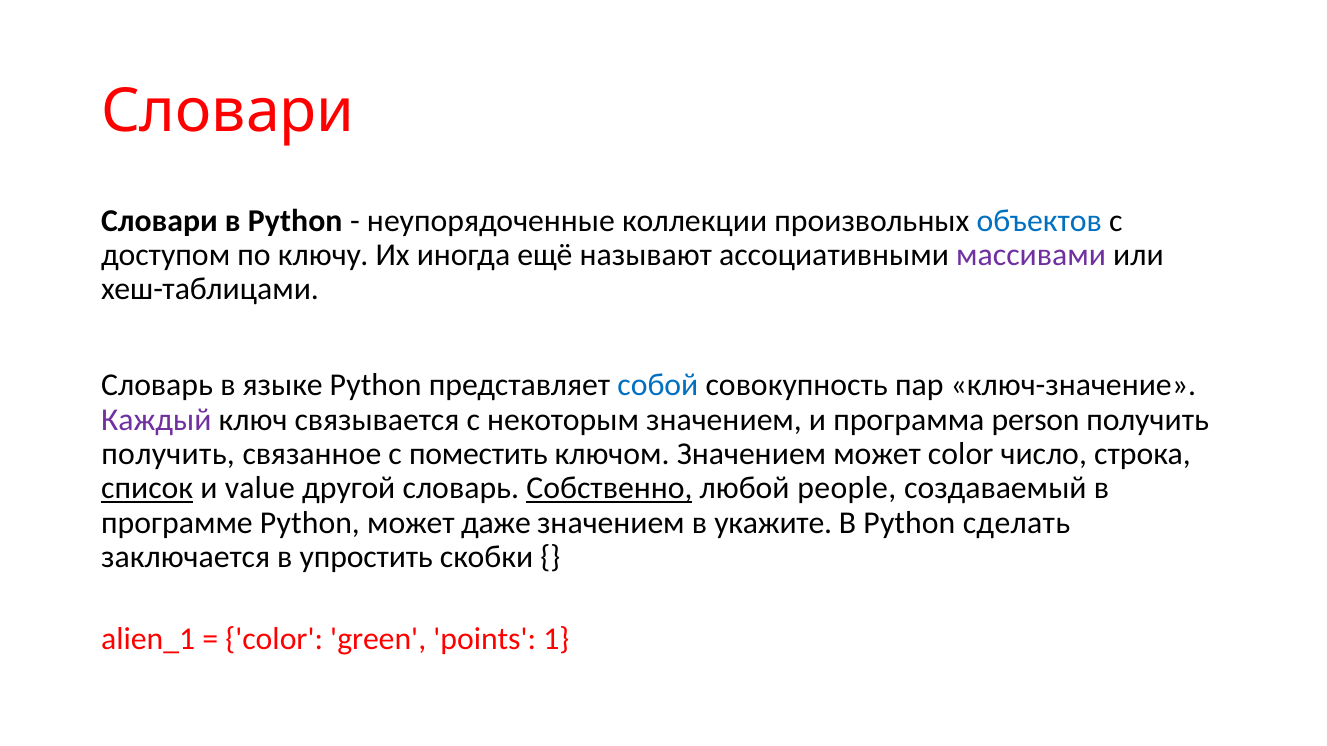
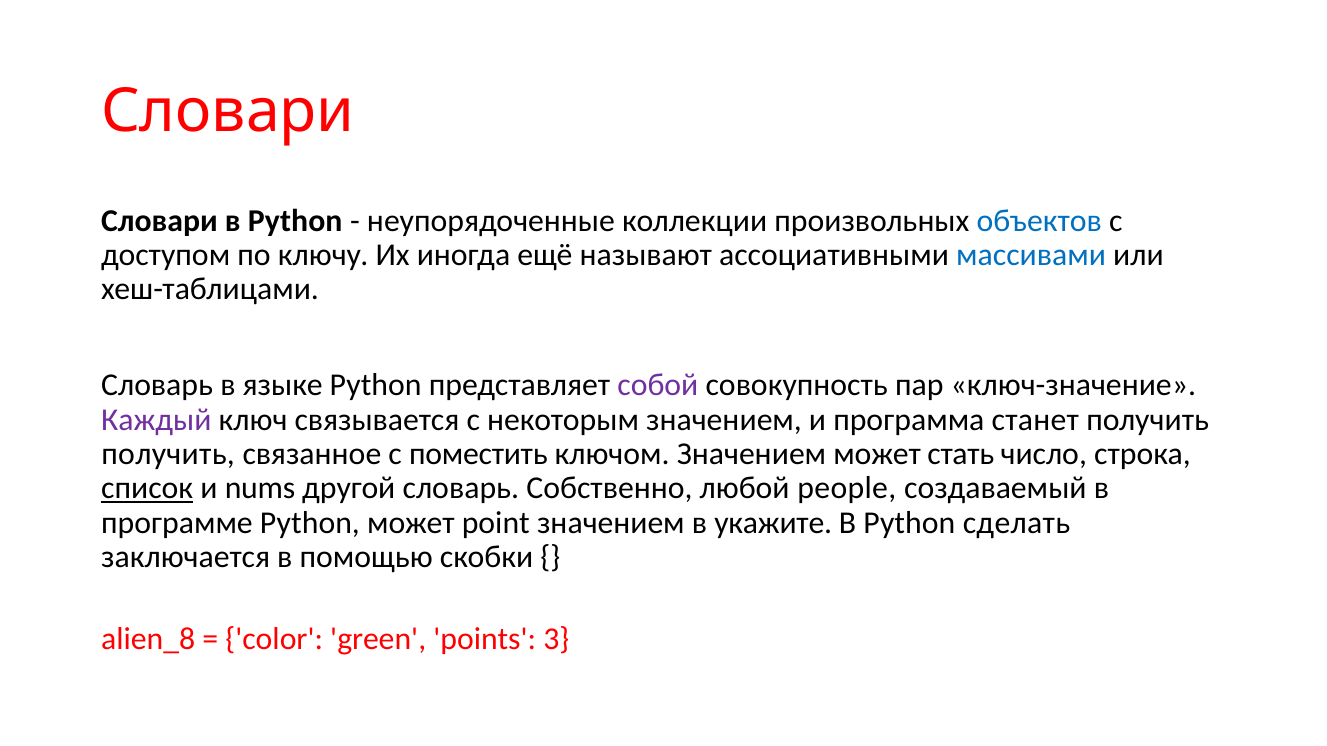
массивами colour: purple -> blue
собой colour: blue -> purple
person: person -> станет
может color: color -> стать
value: value -> nums
Собственно underline: present -> none
даже: даже -> point
упростить: упростить -> помощью
alien_1: alien_1 -> alien_8
1: 1 -> 3
